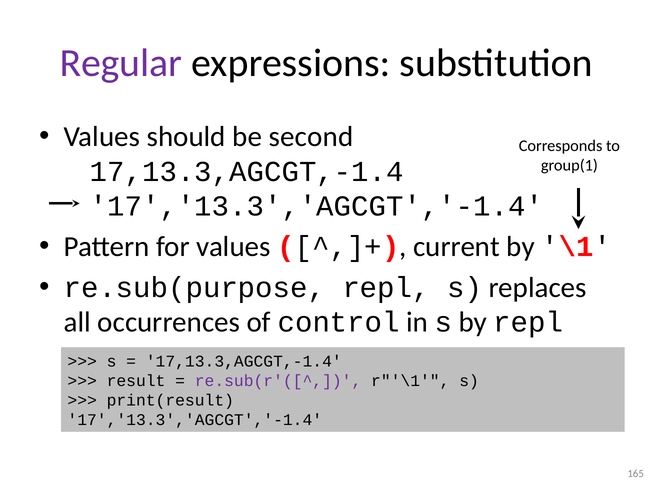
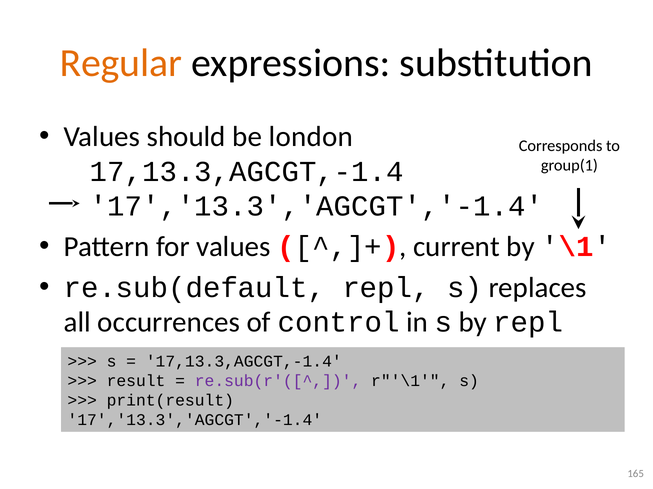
Regular colour: purple -> orange
second: second -> london
re.sub(purpose: re.sub(purpose -> re.sub(default
